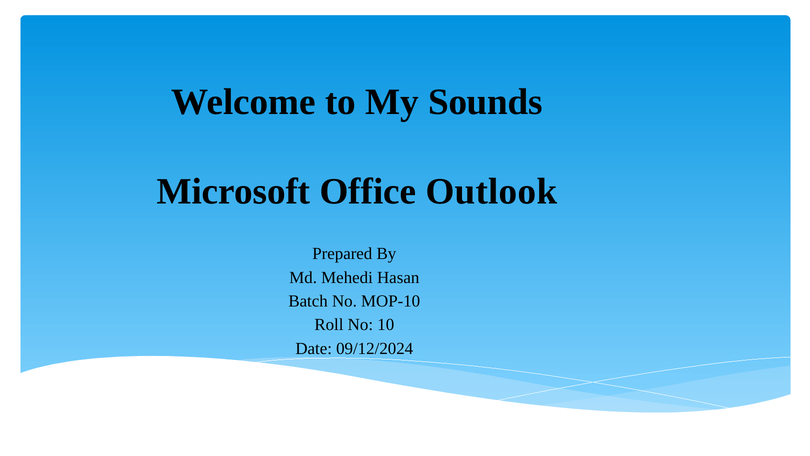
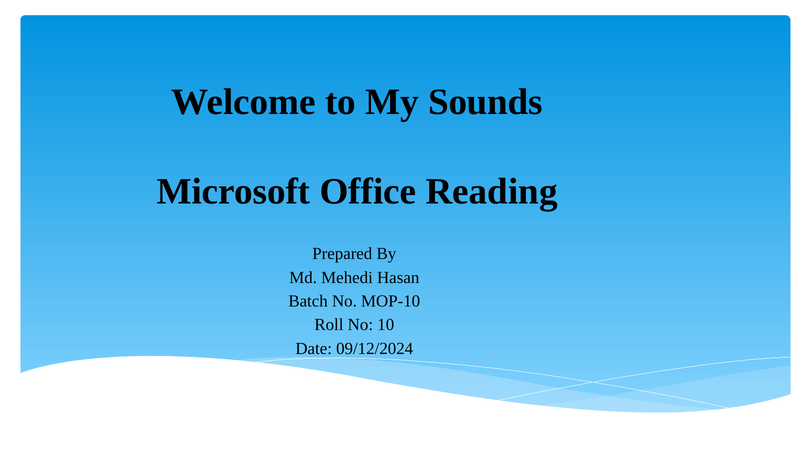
Outlook: Outlook -> Reading
